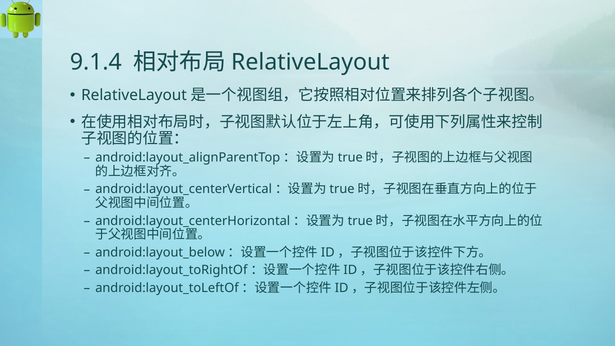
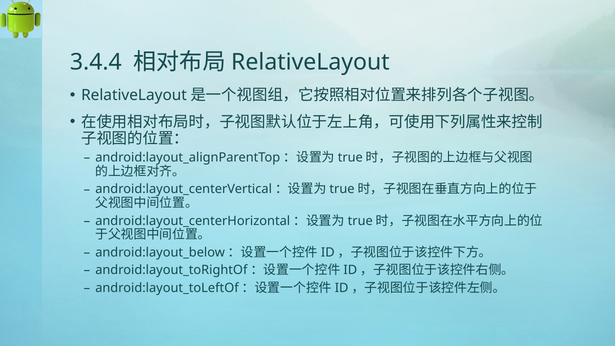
9.1.4: 9.1.4 -> 3.4.4
